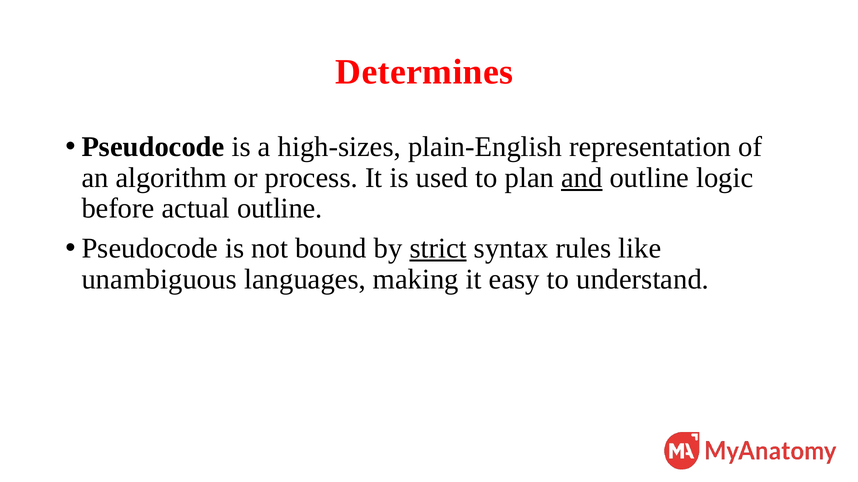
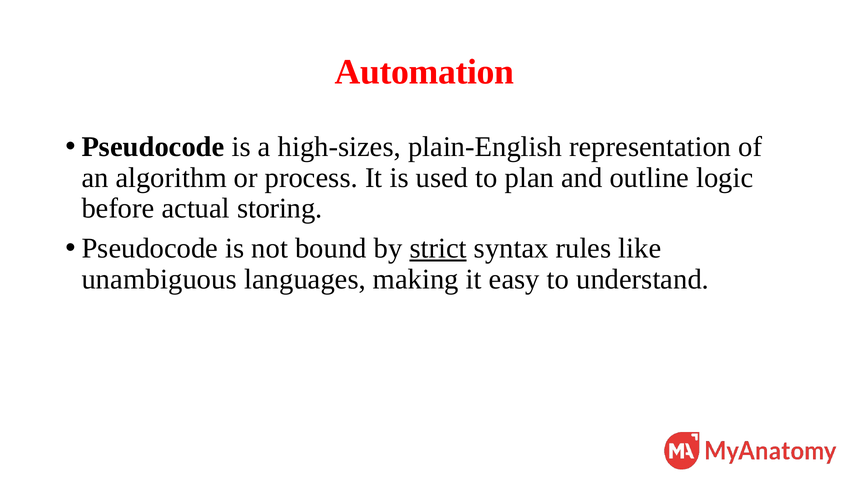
Determines: Determines -> Automation
and underline: present -> none
actual outline: outline -> storing
